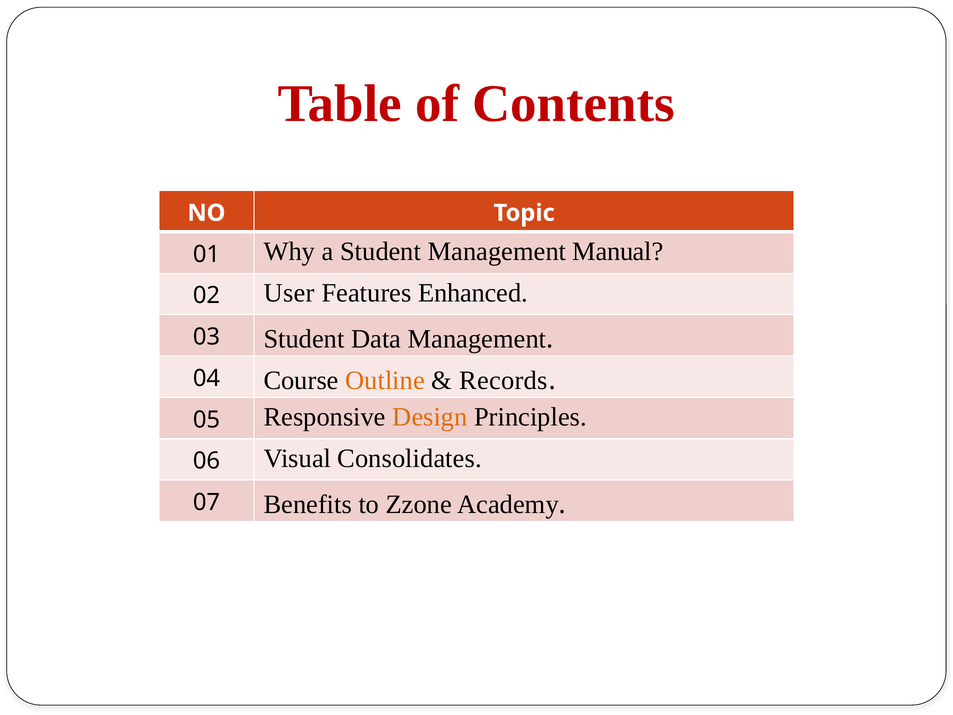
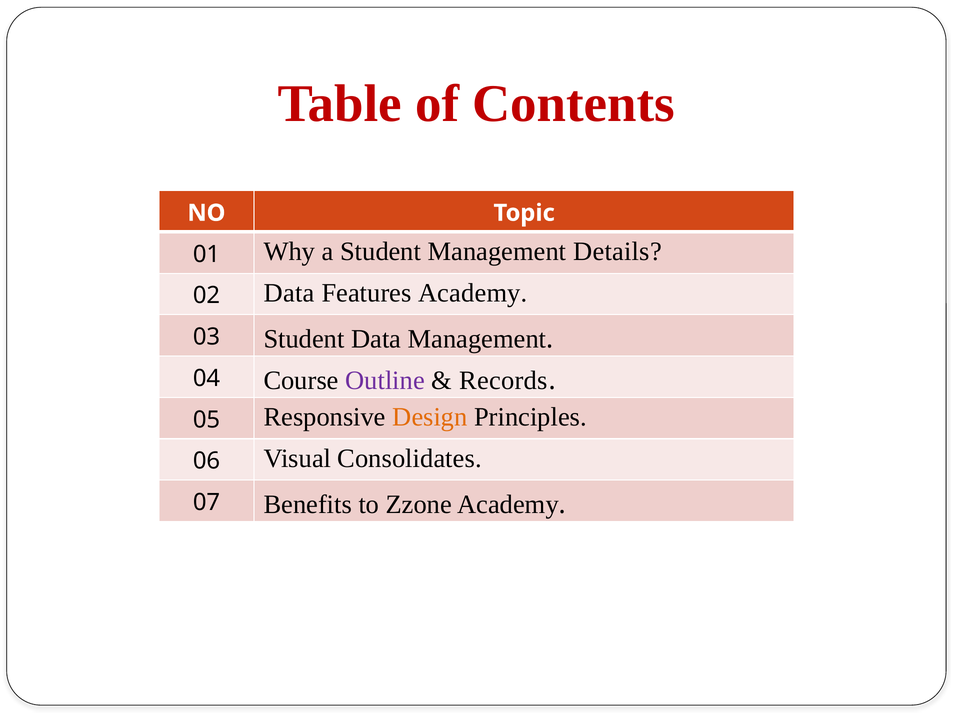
Manual: Manual -> Details
02 User: User -> Data
Features Enhanced: Enhanced -> Academy
Outline colour: orange -> purple
